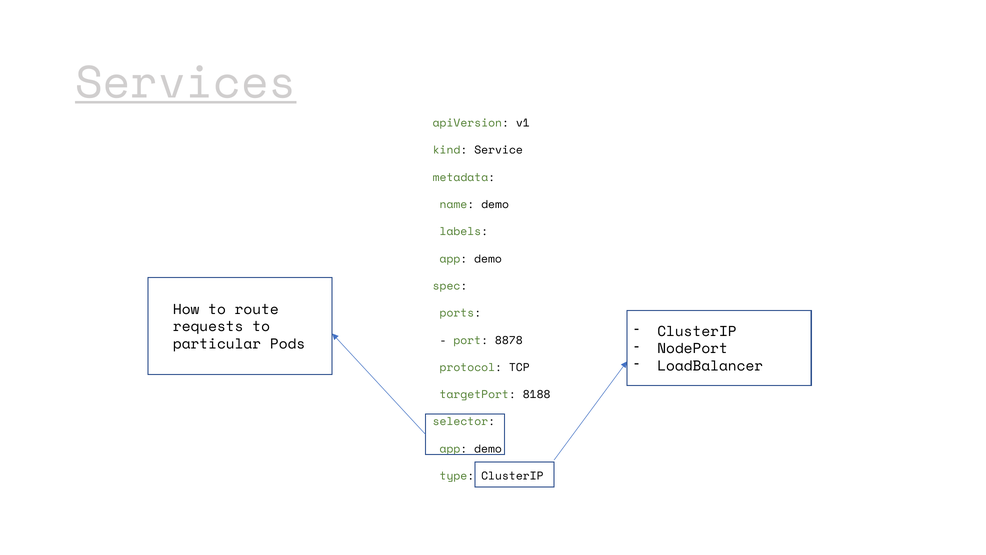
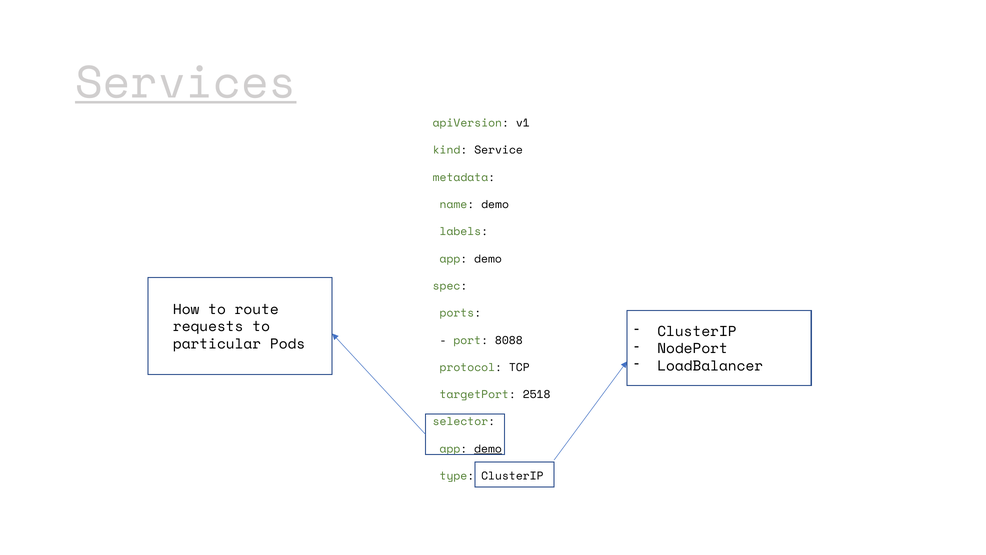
8878: 8878 -> 8088
8188: 8188 -> 2518
demo at (488, 449) underline: none -> present
